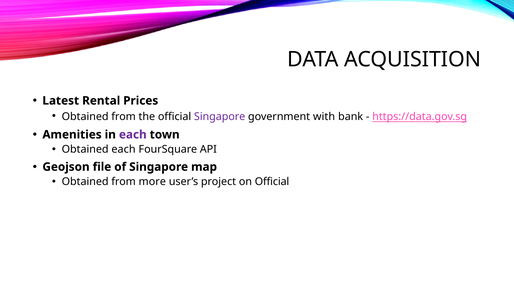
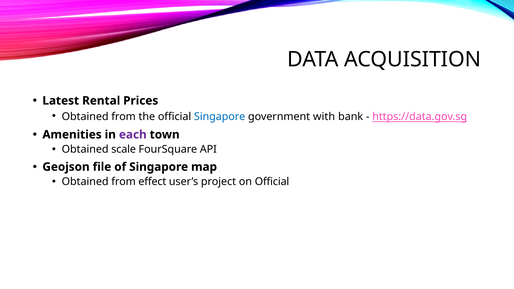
Singapore at (220, 117) colour: purple -> blue
Obtained each: each -> scale
more: more -> effect
